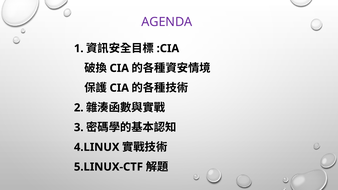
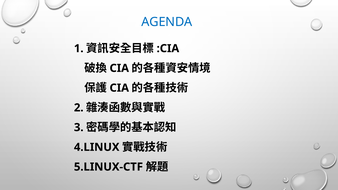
AGENDA colour: purple -> blue
